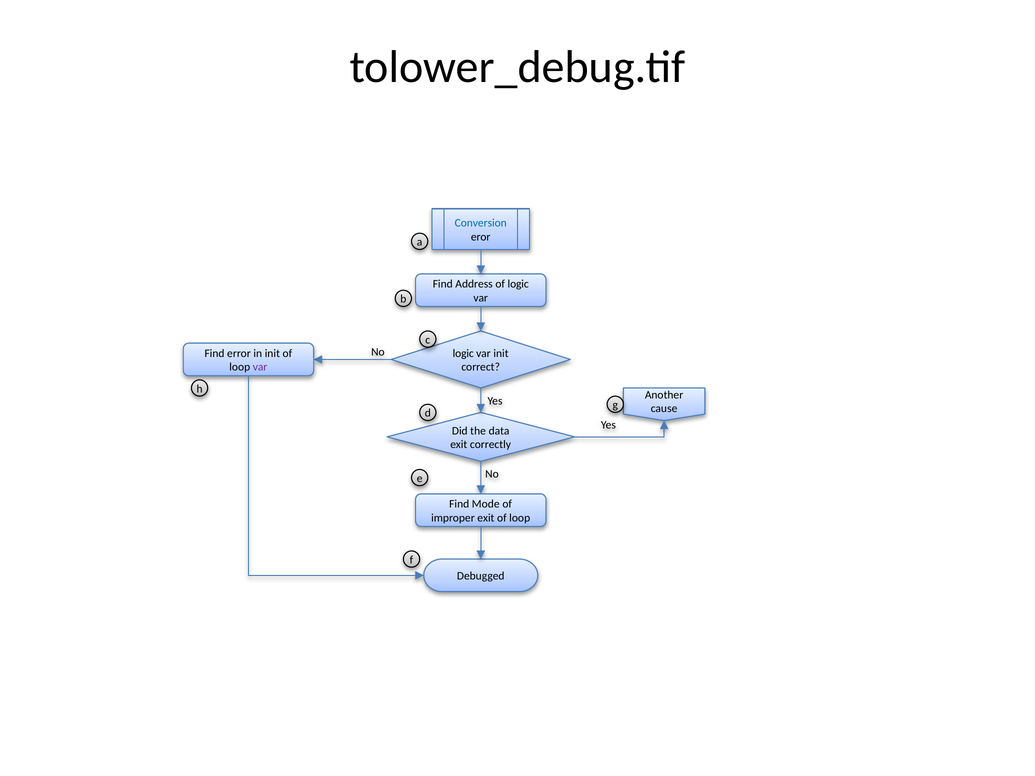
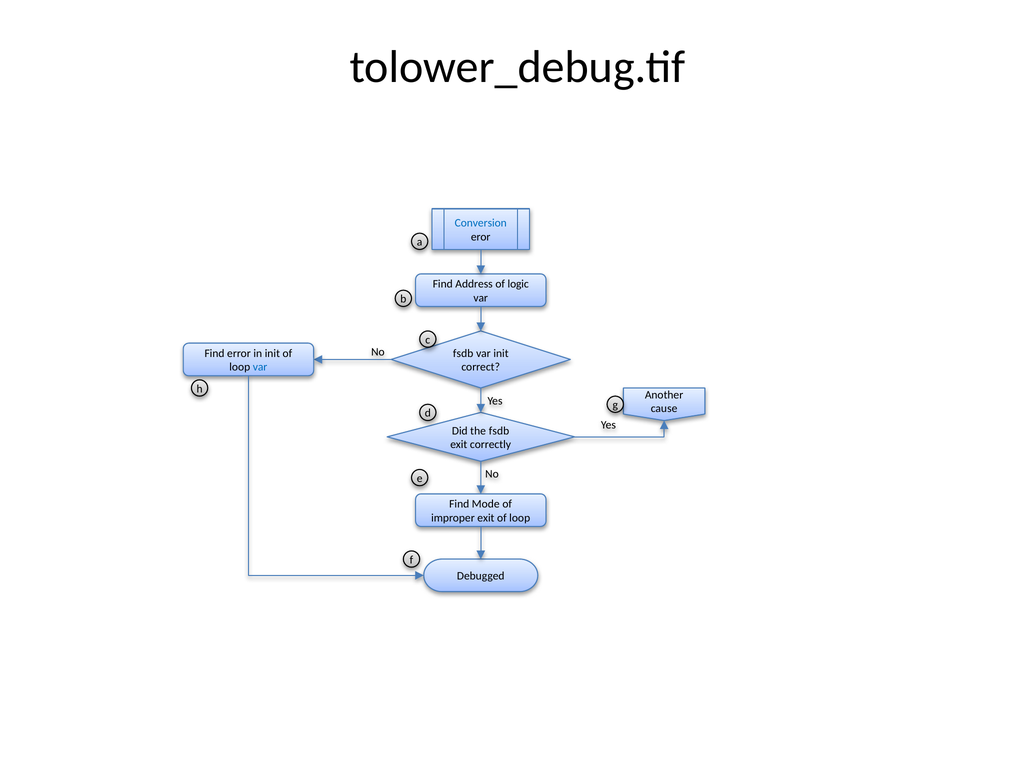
logic at (463, 353): logic -> fsdb
var at (260, 367) colour: purple -> blue
the data: data -> fsdb
